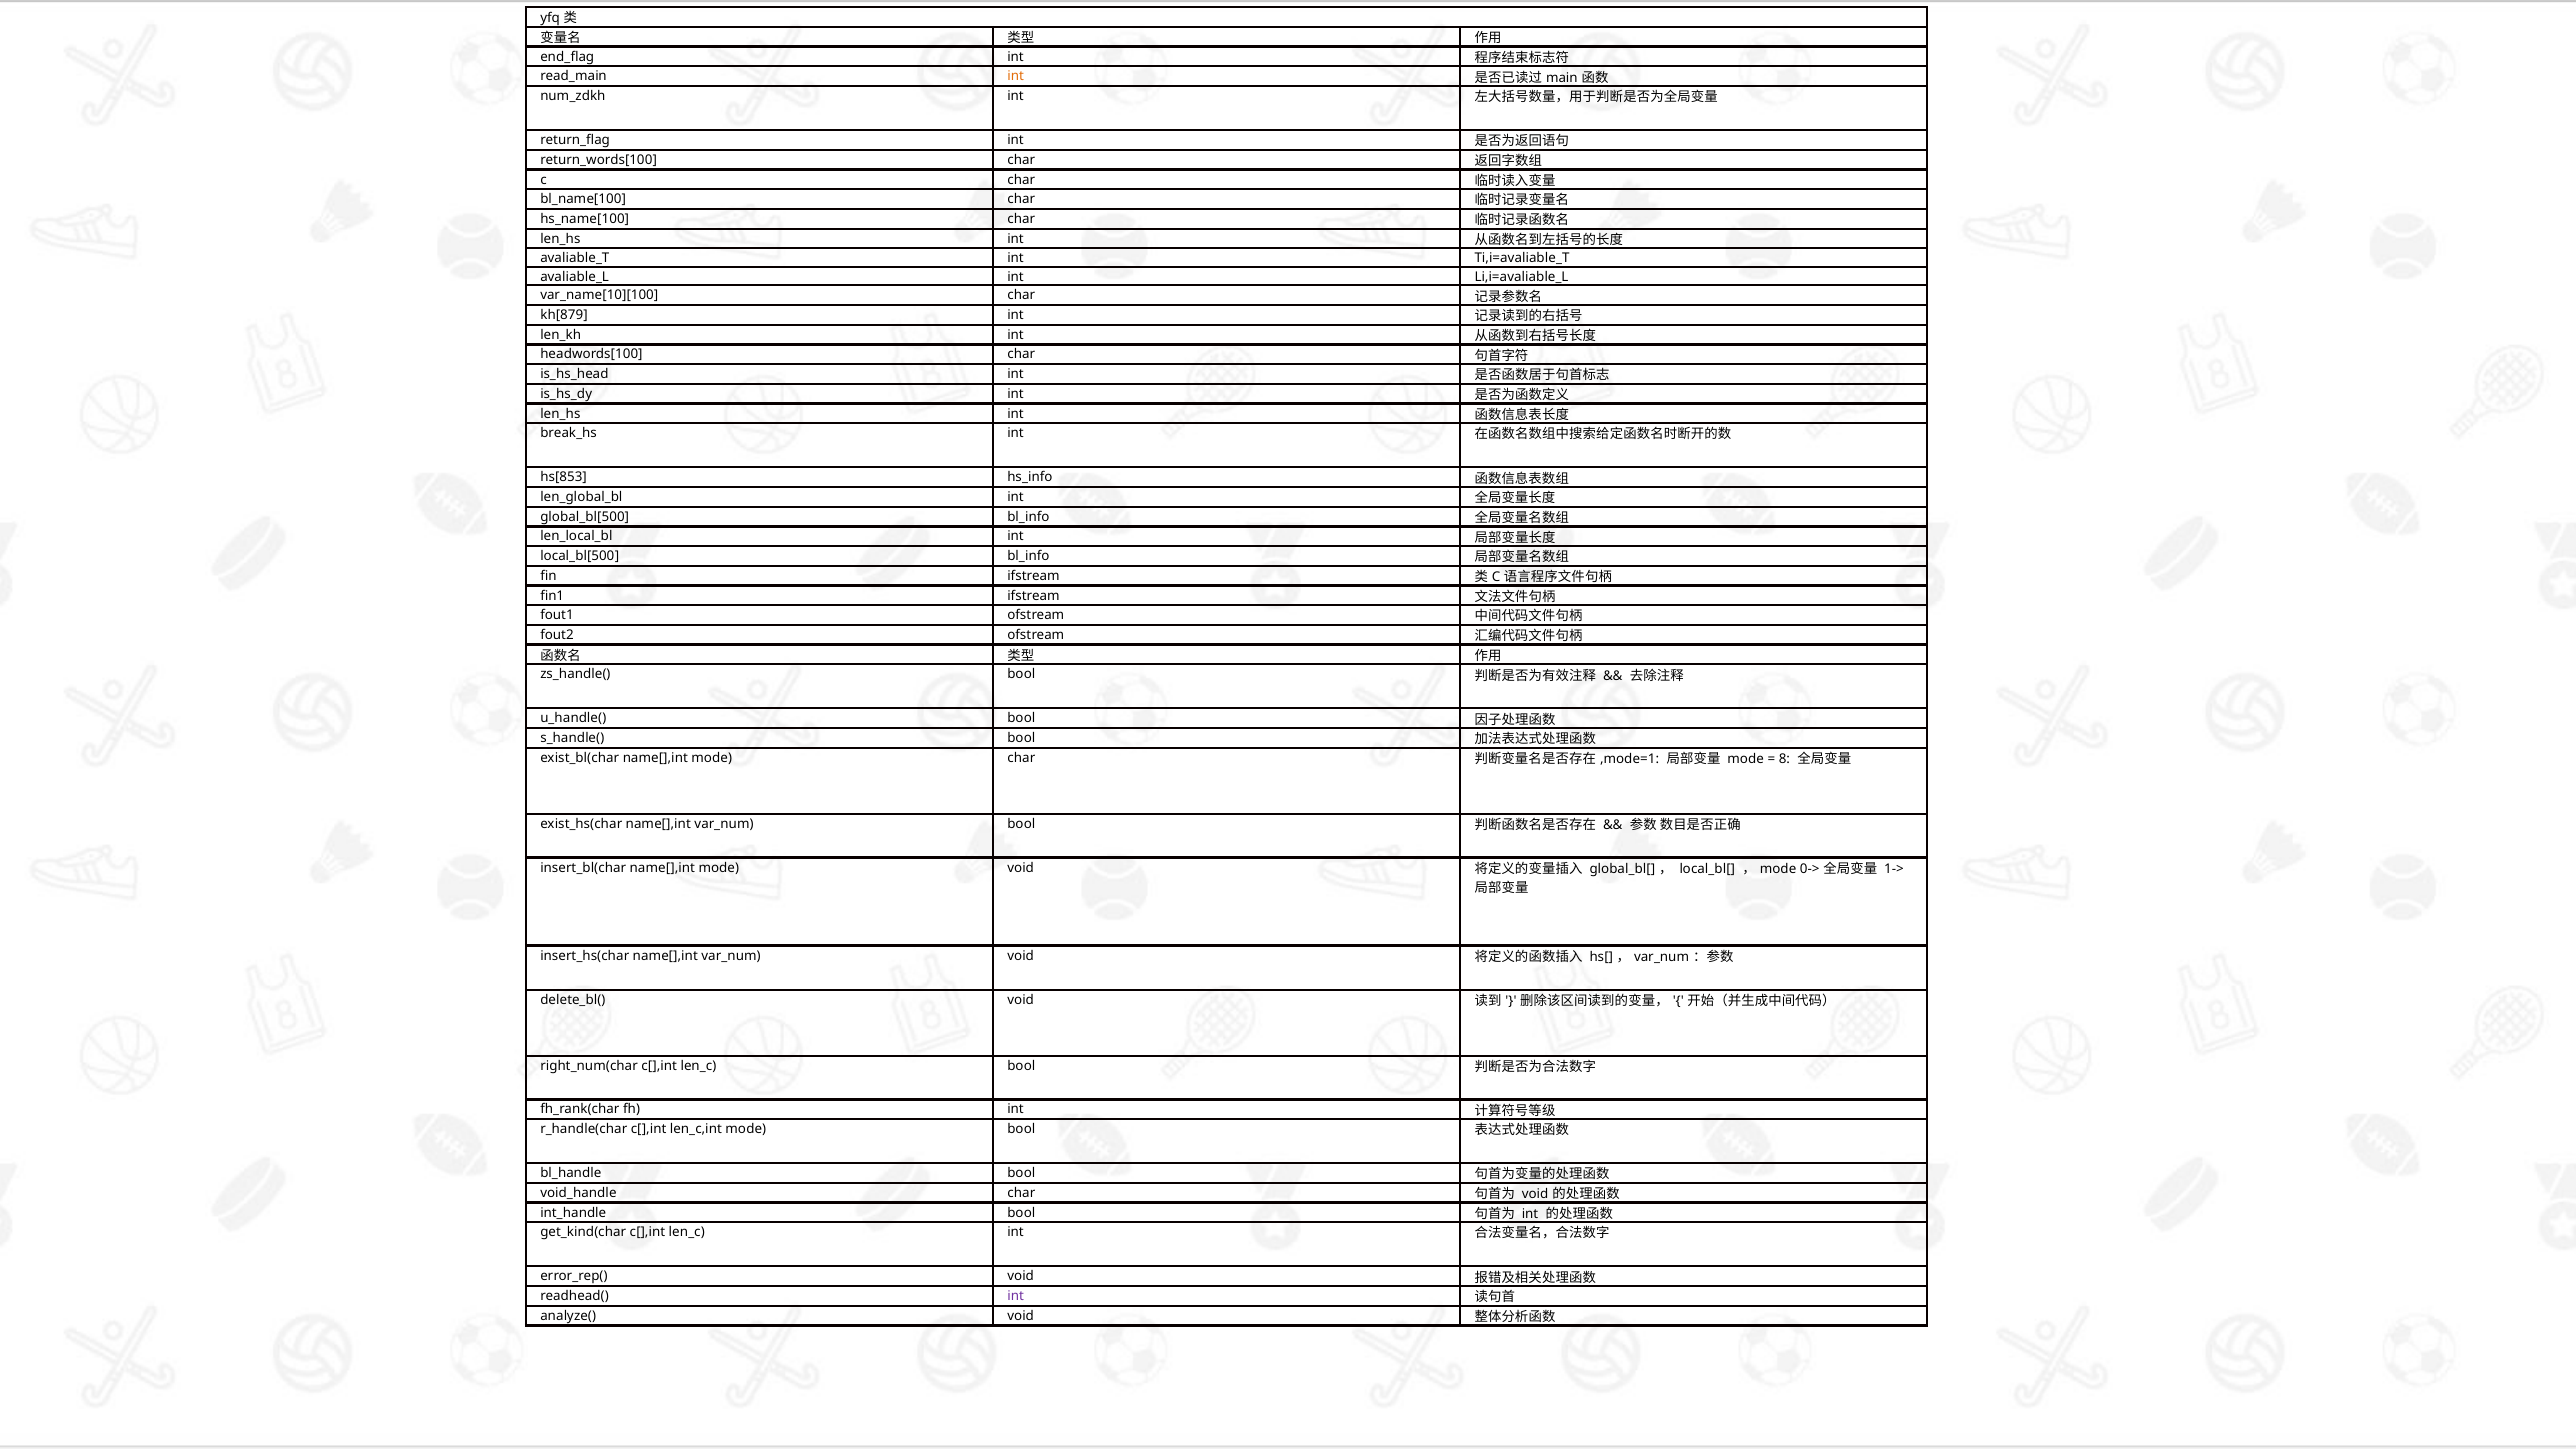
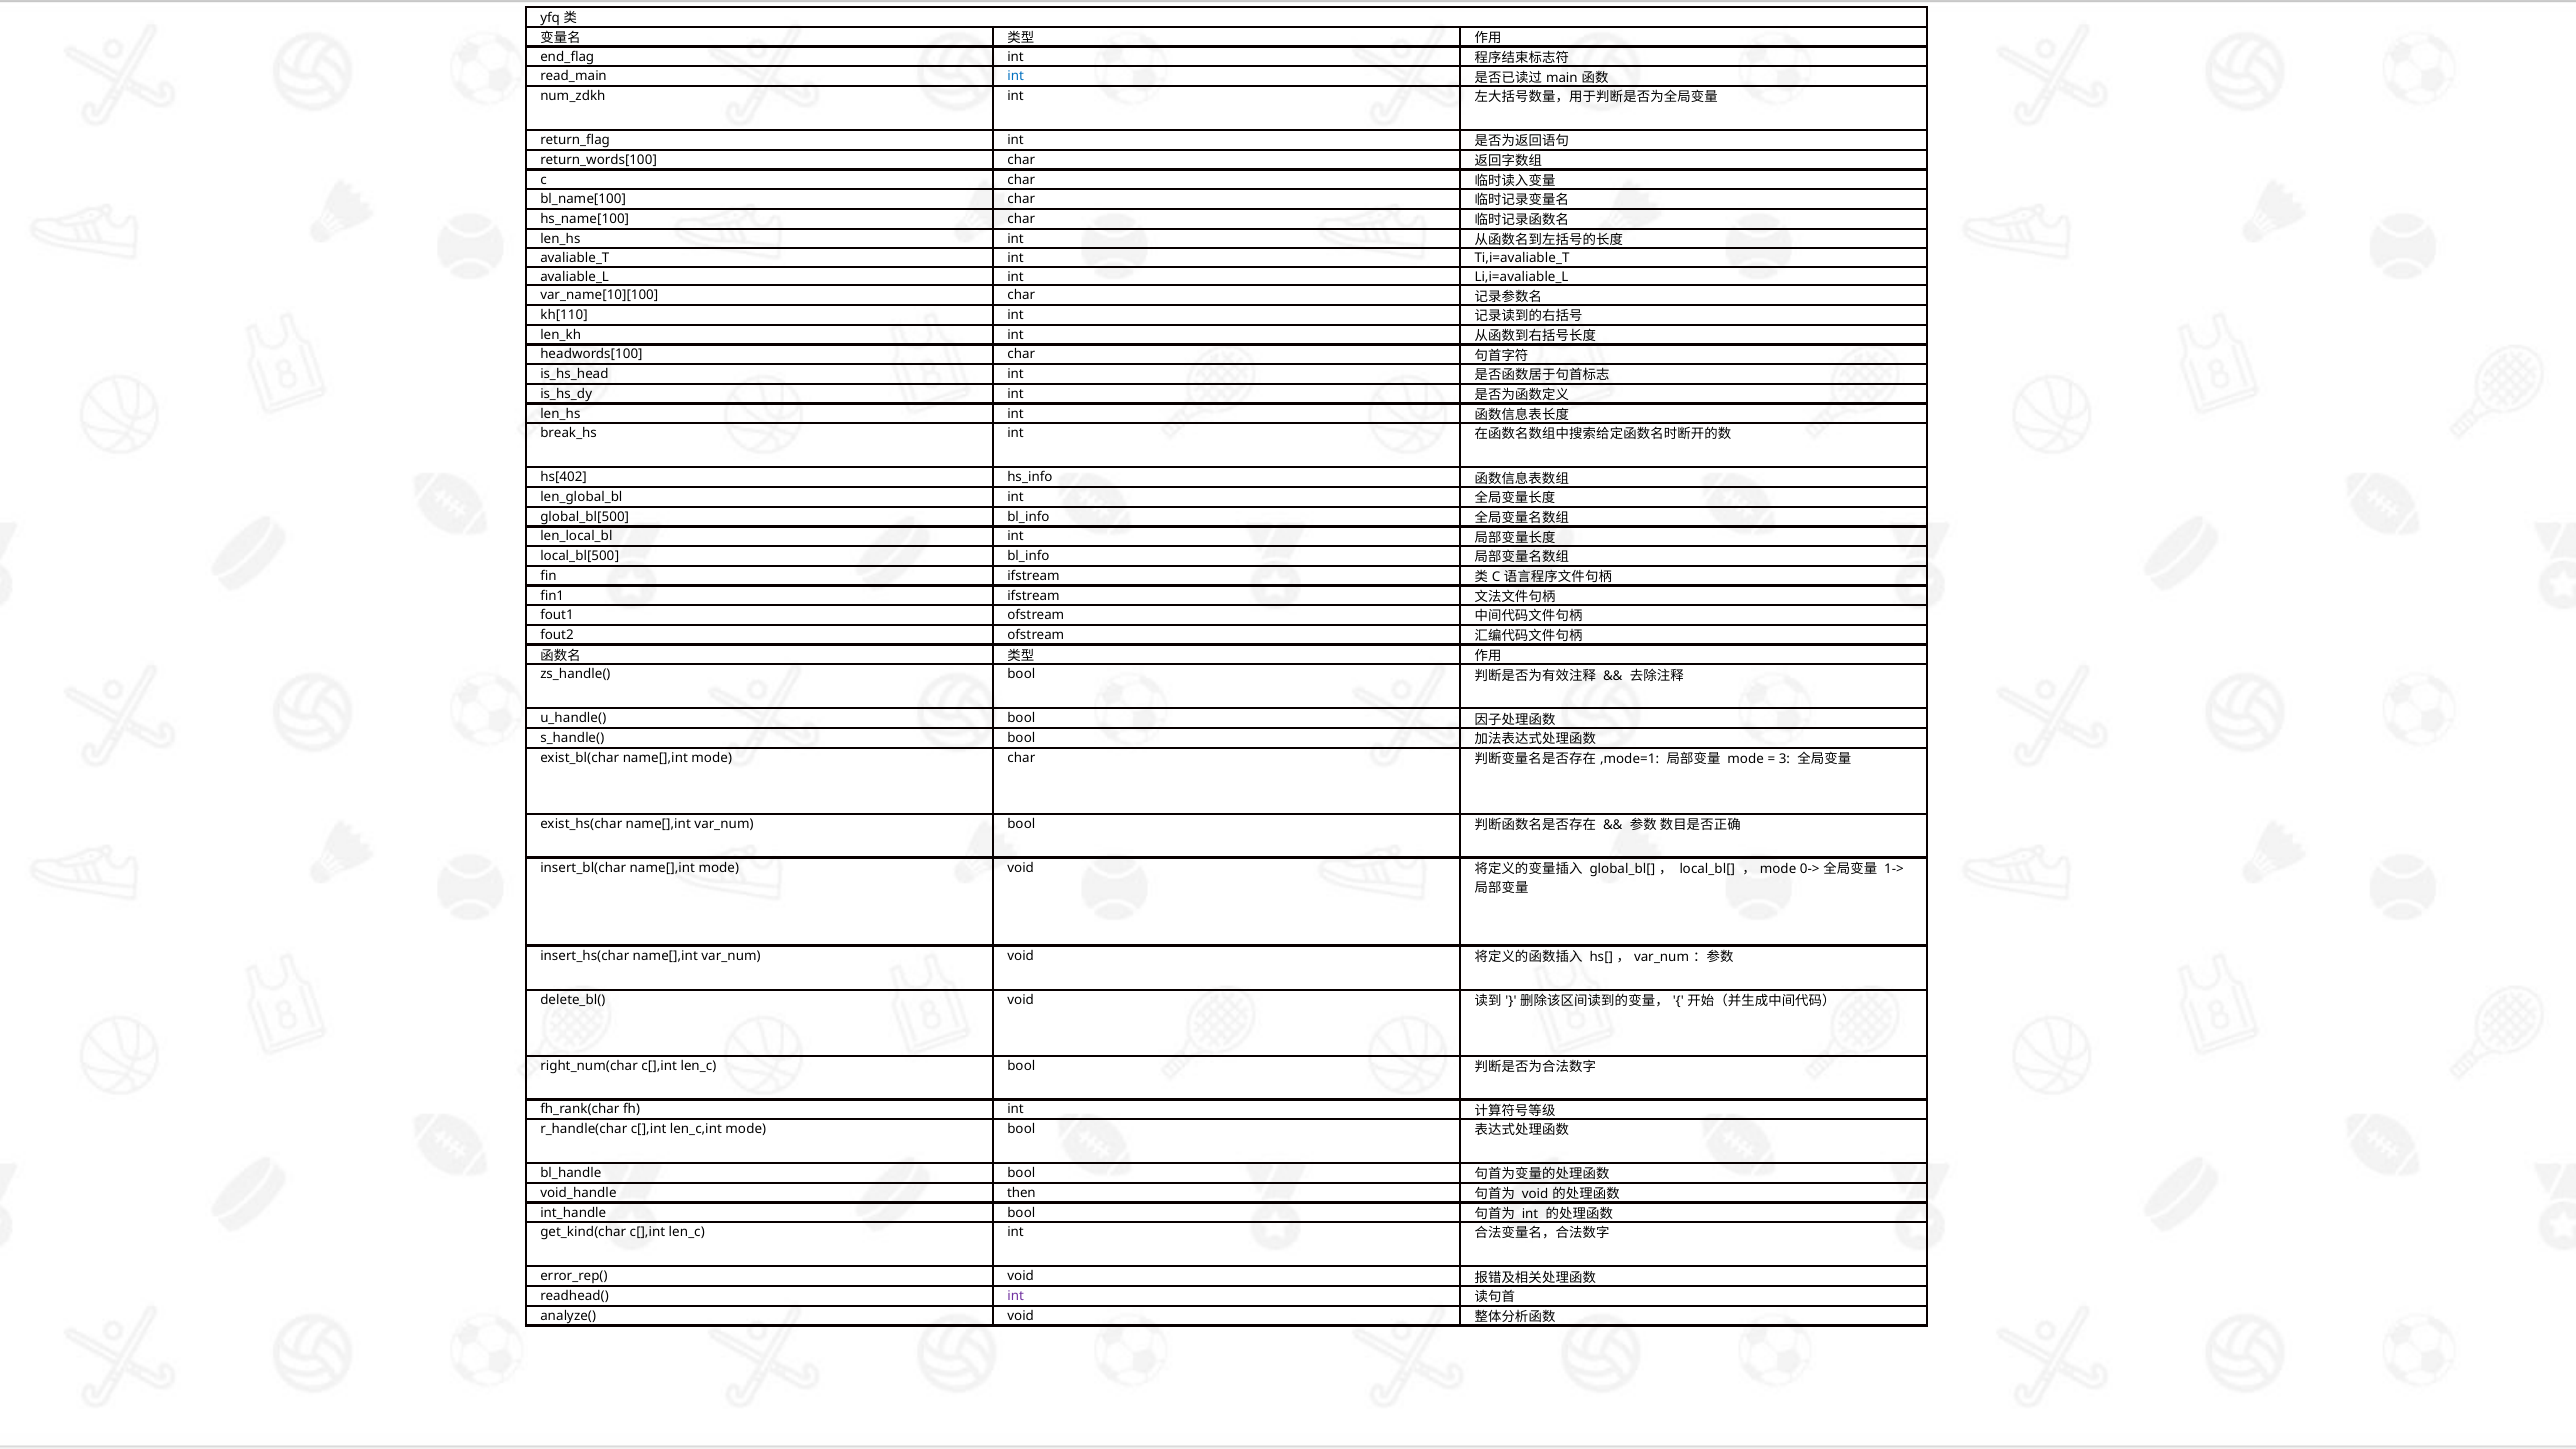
int at (1016, 76) colour: orange -> blue
kh[879: kh[879 -> kh[110
hs[853: hs[853 -> hs[402
8: 8 -> 3
char at (1021, 1193): char -> then
